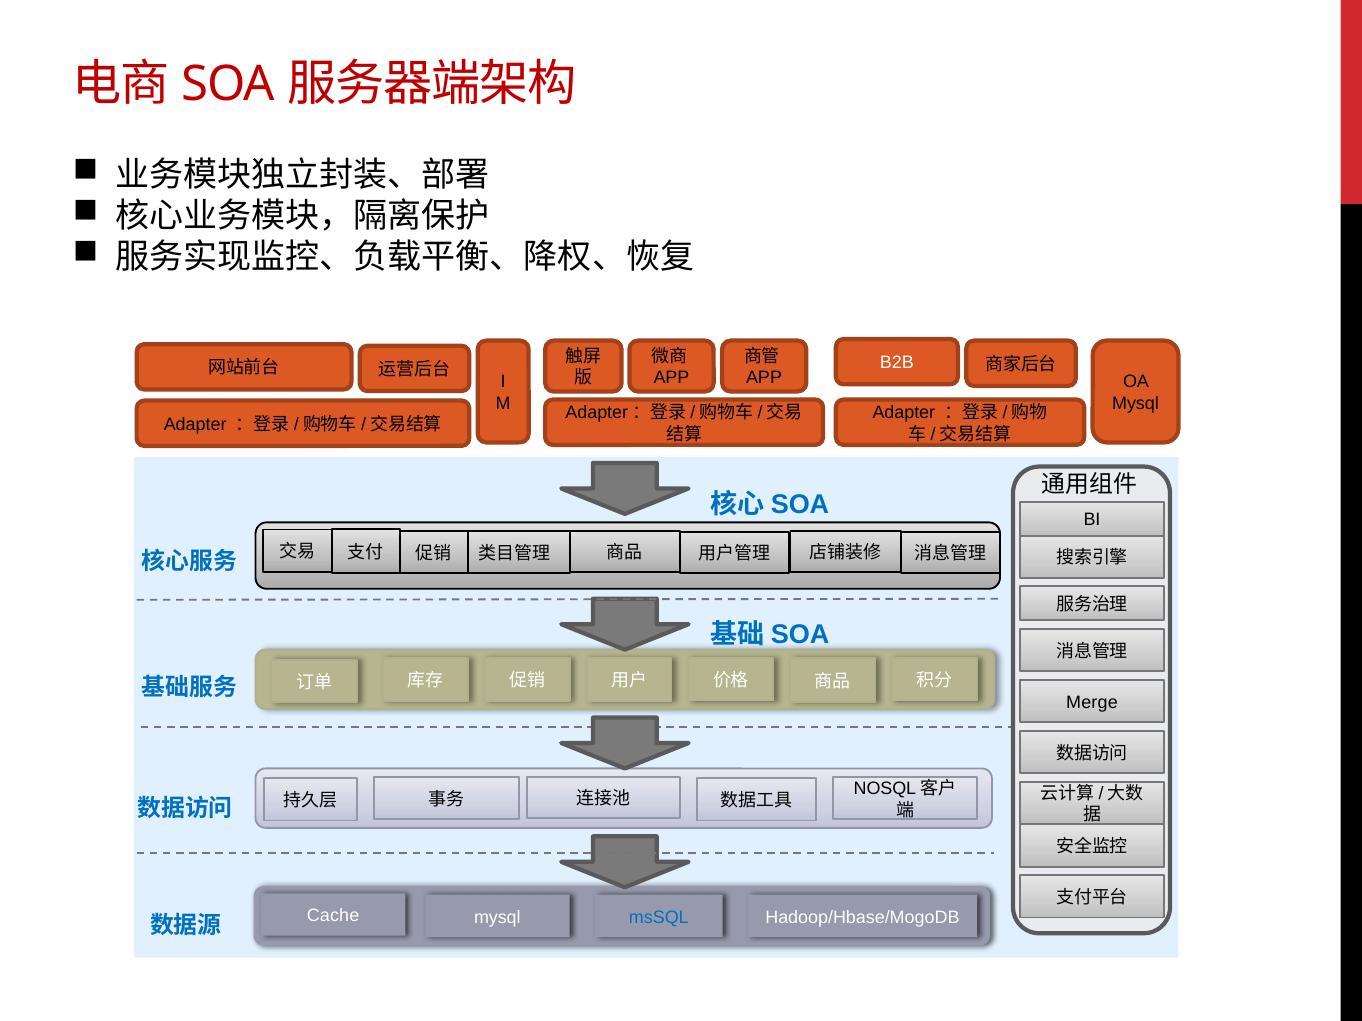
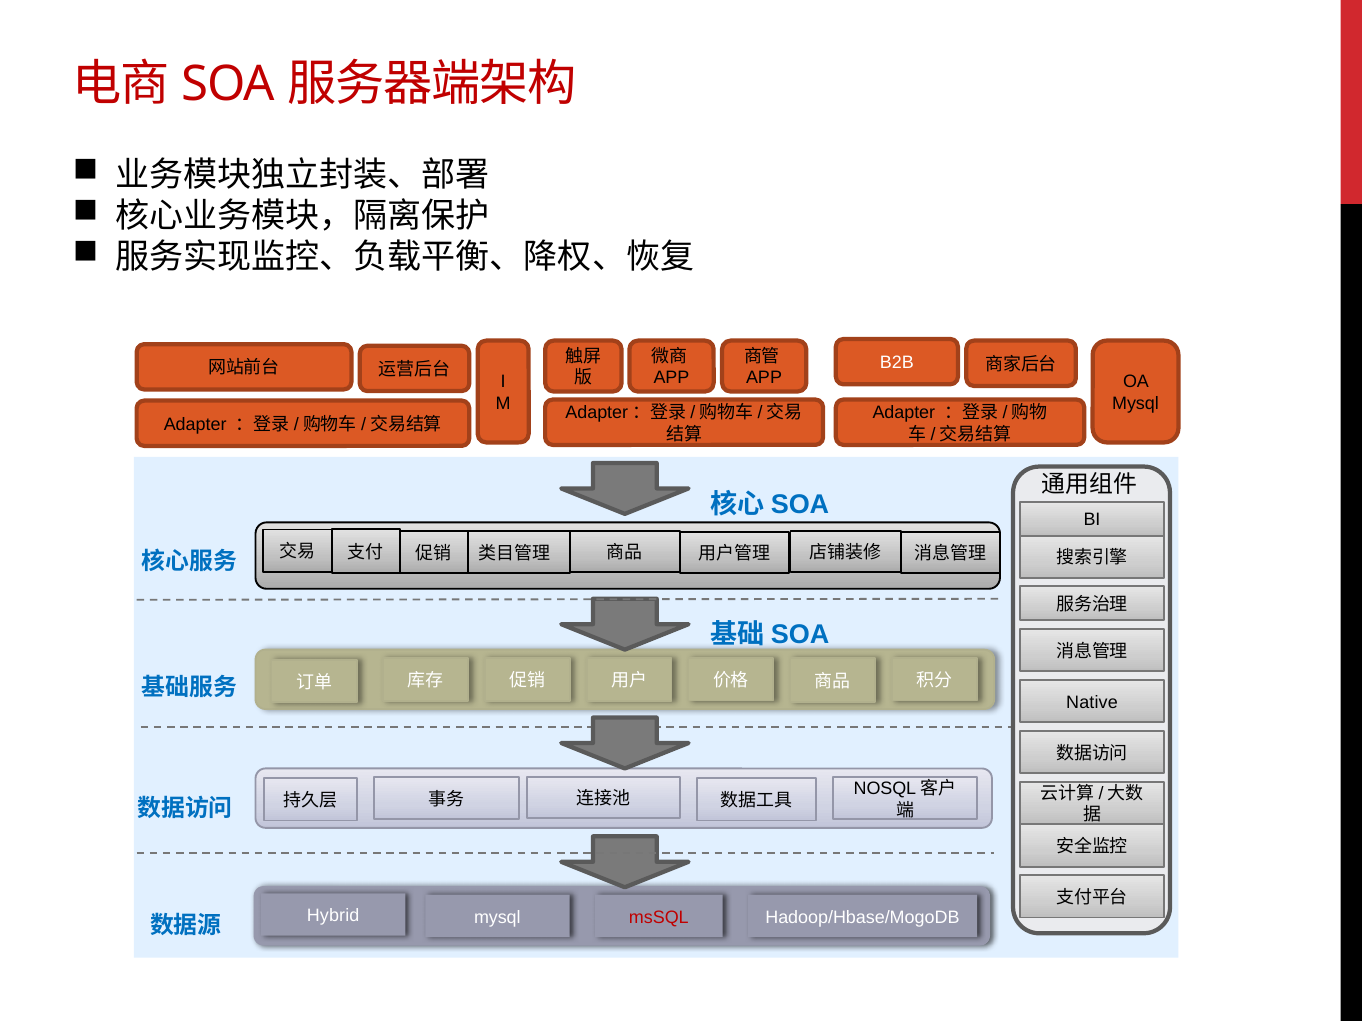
Merge: Merge -> Native
Cache: Cache -> Hybrid
msSQL colour: blue -> red
